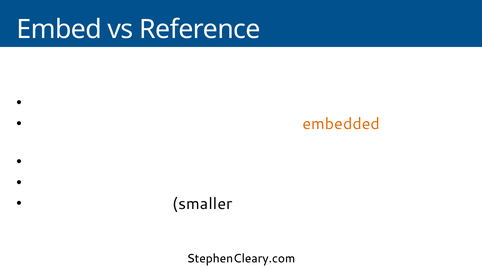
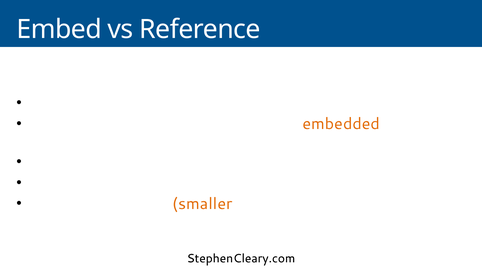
smaller colour: black -> orange
